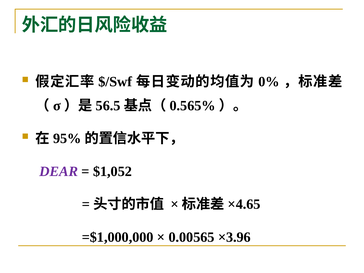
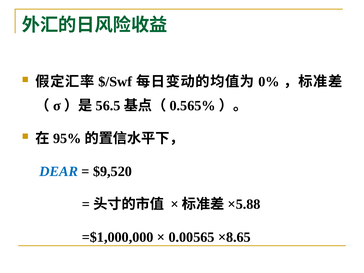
DEAR colour: purple -> blue
$1,052: $1,052 -> $9,520
×4.65: ×4.65 -> ×5.88
×3.96: ×3.96 -> ×8.65
